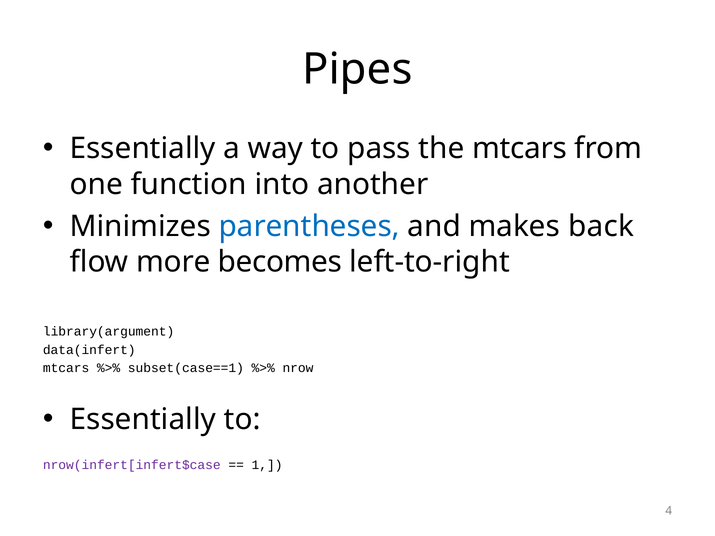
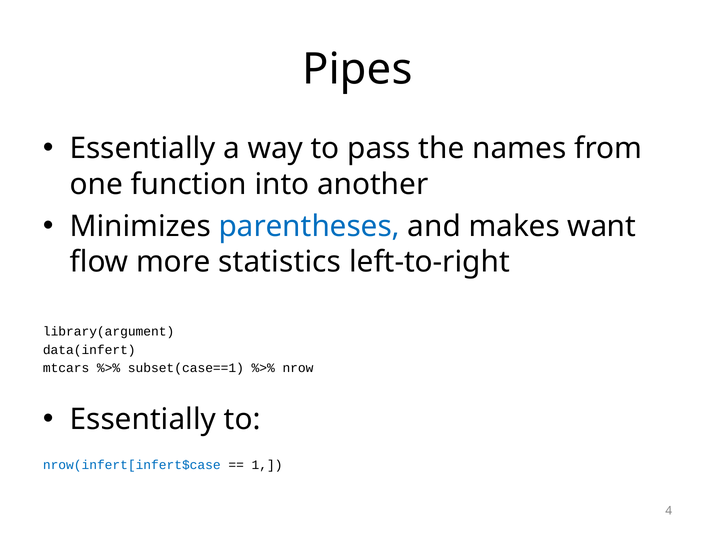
the mtcars: mtcars -> names
back: back -> want
becomes: becomes -> statistics
nrow(infert[infert$case colour: purple -> blue
